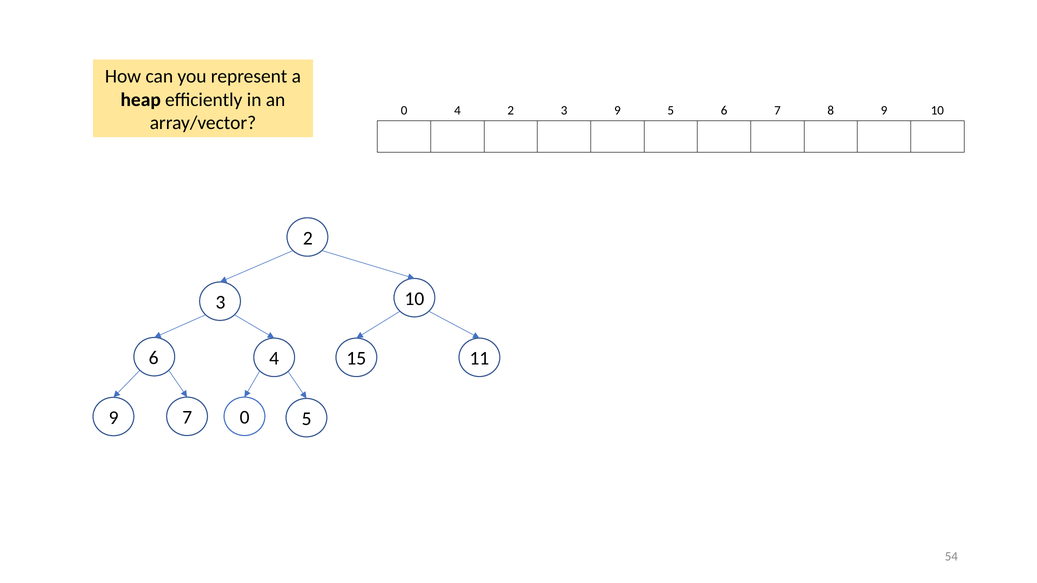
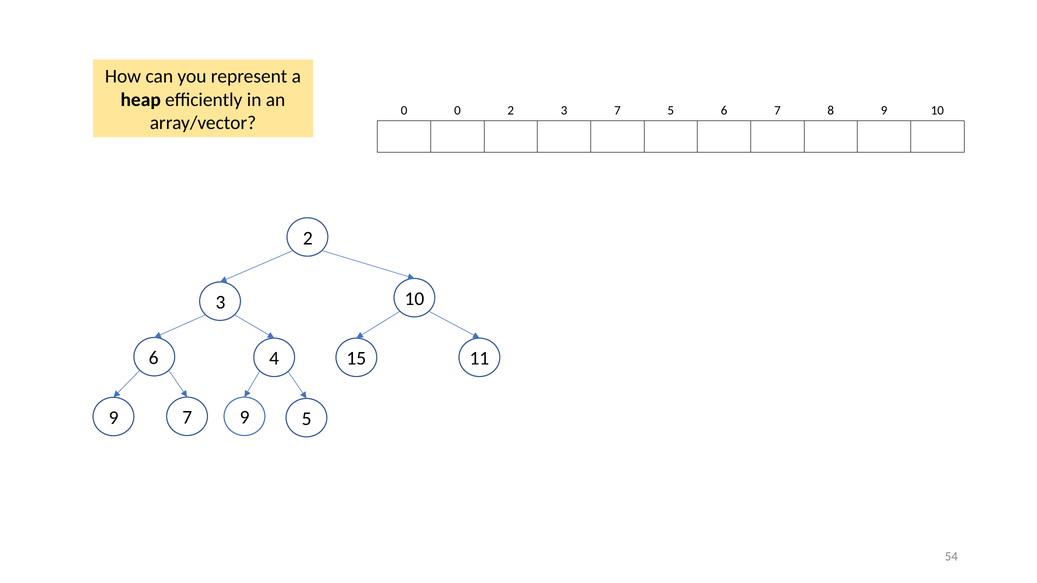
0 4: 4 -> 0
3 9: 9 -> 7
7 0: 0 -> 9
